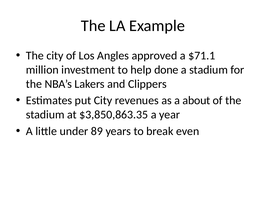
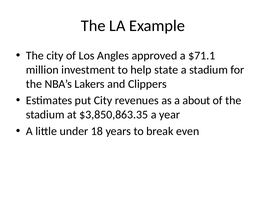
done: done -> state
89: 89 -> 18
